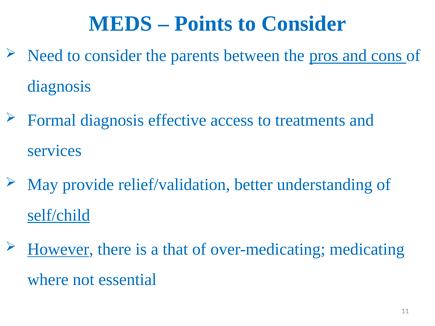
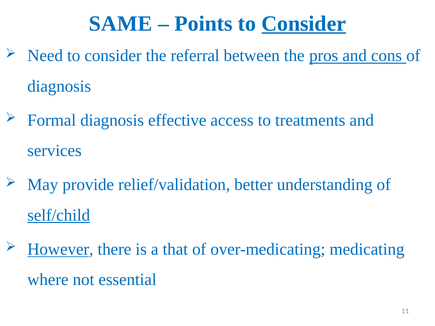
MEDS: MEDS -> SAME
Consider at (304, 24) underline: none -> present
parents: parents -> referral
